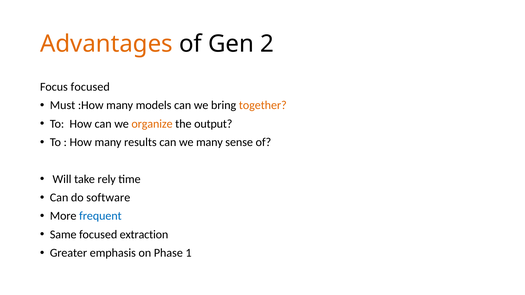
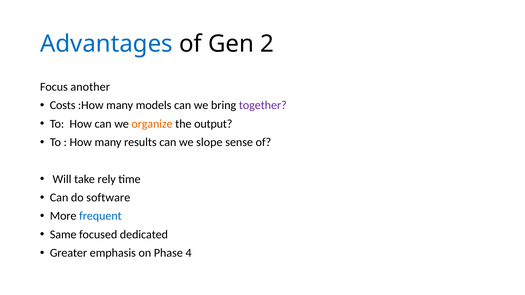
Advantages colour: orange -> blue
Focus focused: focused -> another
Must: Must -> Costs
together colour: orange -> purple
we many: many -> slope
extraction: extraction -> dedicated
1: 1 -> 4
